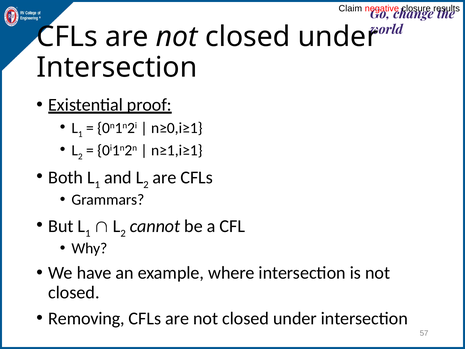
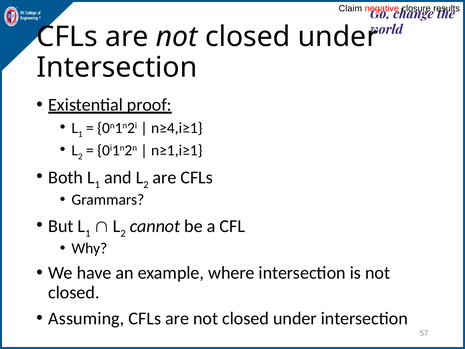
n≥0,i≥1: n≥0,i≥1 -> n≥4,i≥1
Removing: Removing -> Assuming
